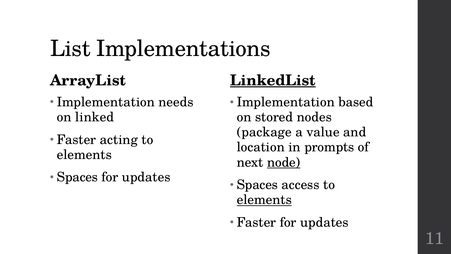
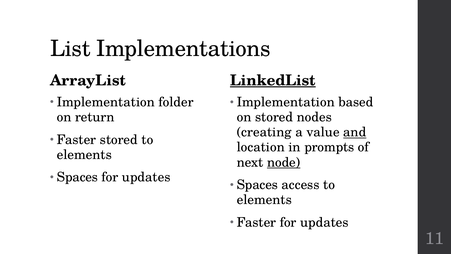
needs: needs -> folder
linked: linked -> return
package: package -> creating
and underline: none -> present
Faster acting: acting -> stored
elements at (264, 200) underline: present -> none
